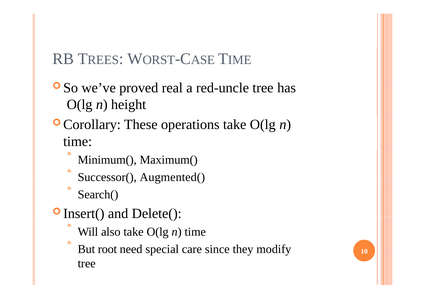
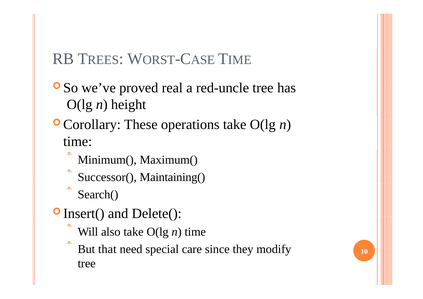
Augmented(: Augmented( -> Maintaining(
root: root -> that
